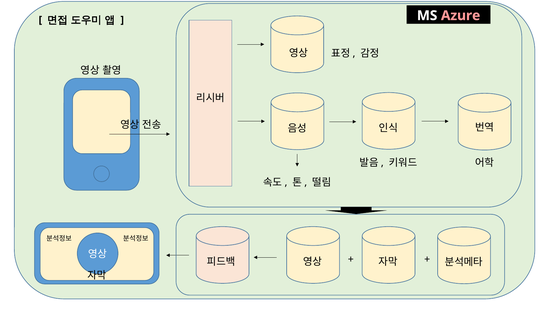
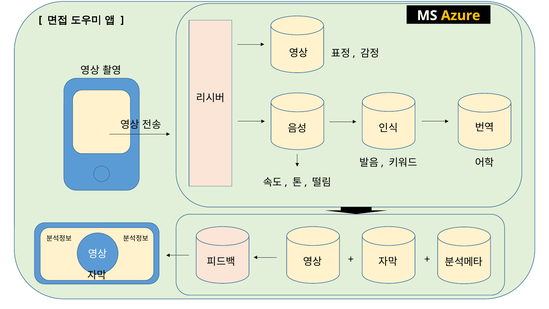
Azure colour: pink -> yellow
